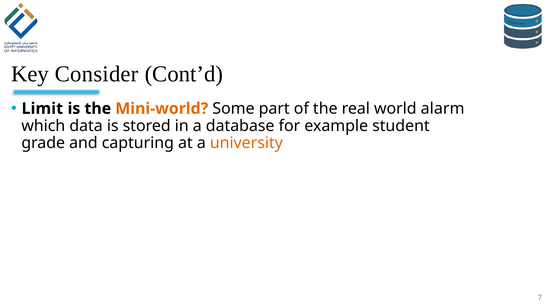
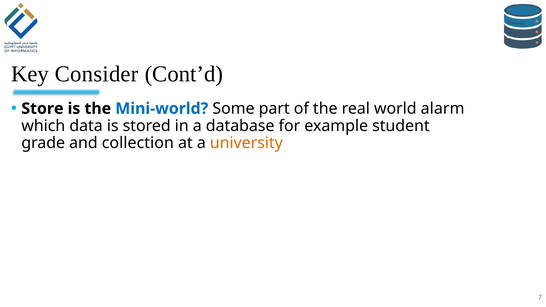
Limit: Limit -> Store
Mini-world colour: orange -> blue
capturing: capturing -> collection
